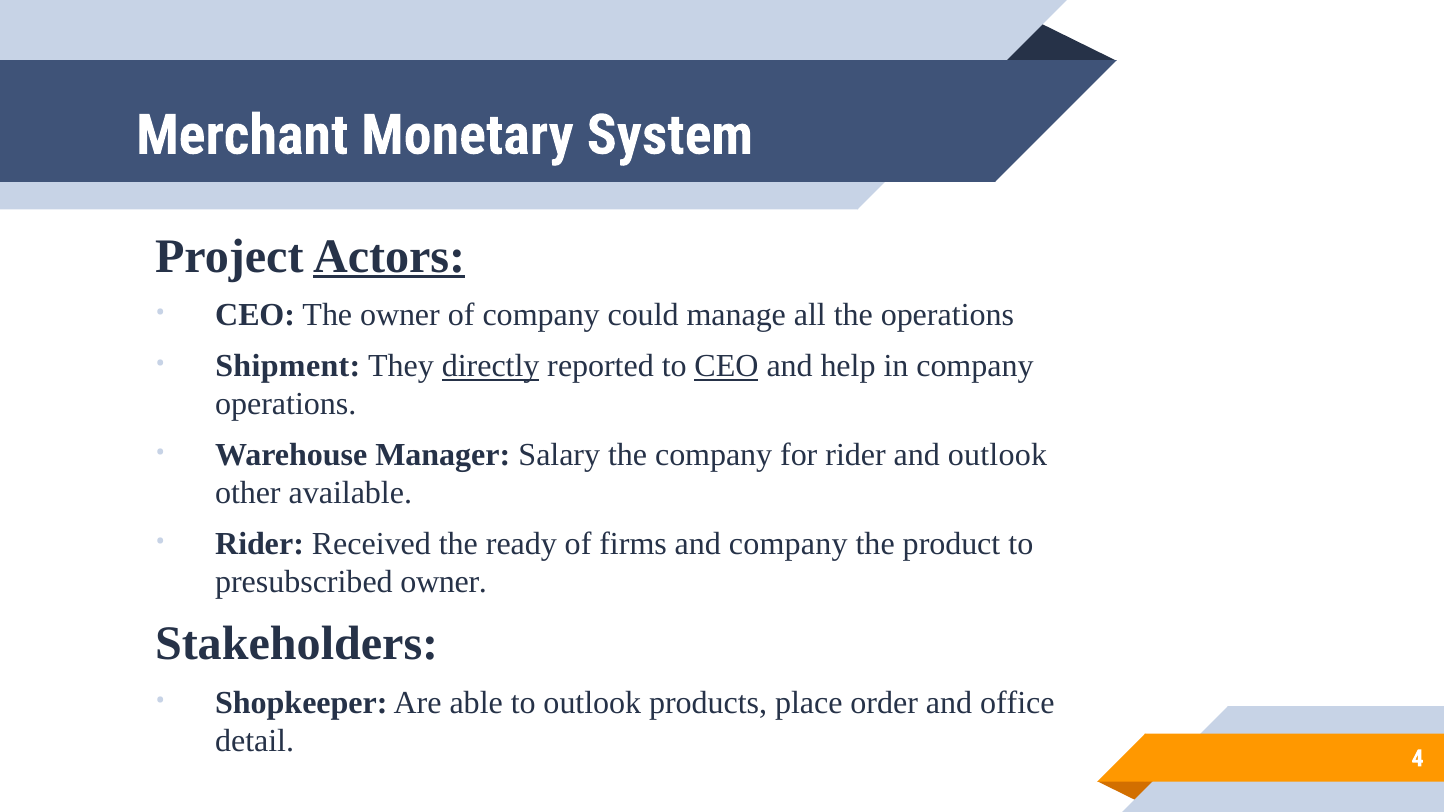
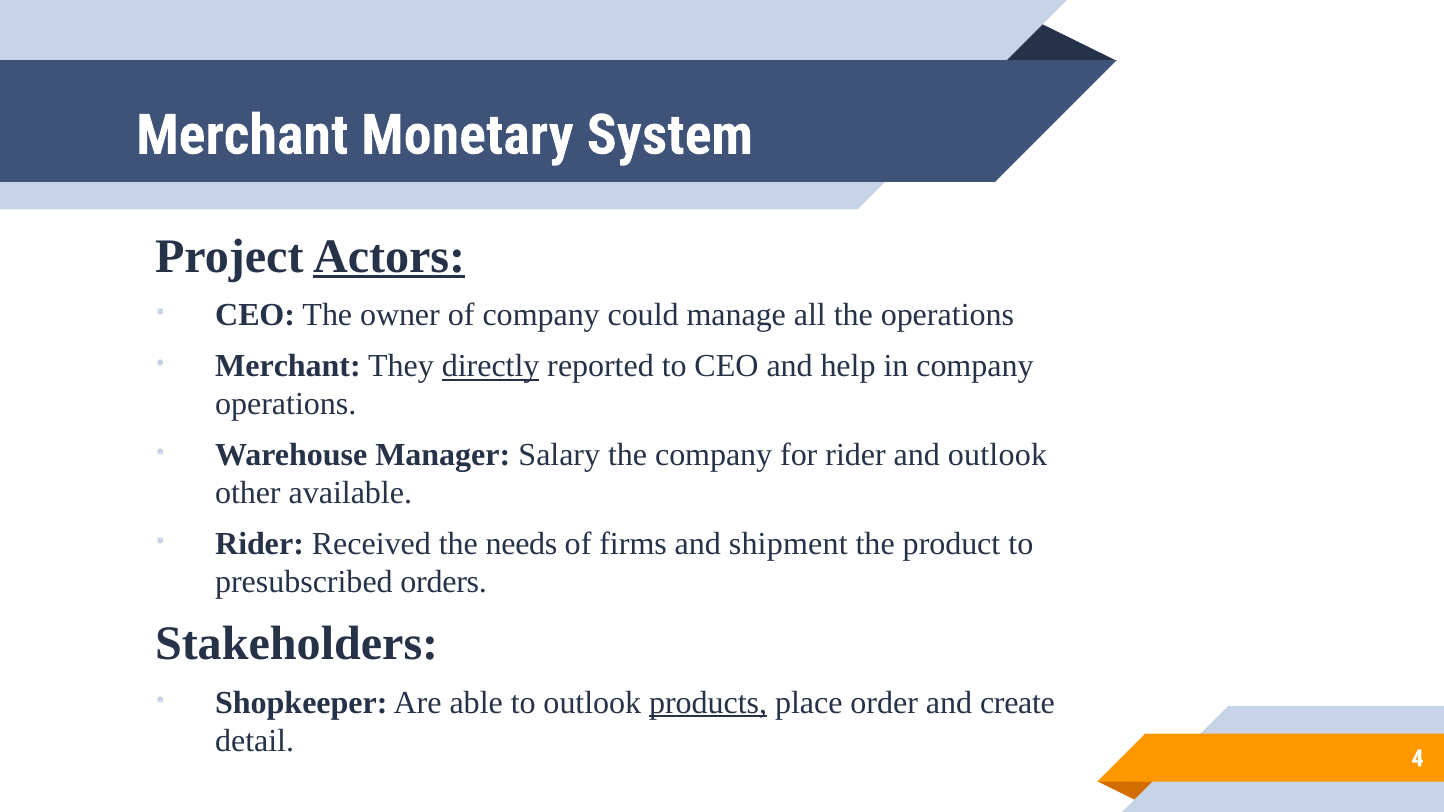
Shipment at (288, 366): Shipment -> Merchant
CEO at (726, 366) underline: present -> none
ready: ready -> needs
and company: company -> shipment
presubscribed owner: owner -> orders
products underline: none -> present
office: office -> create
